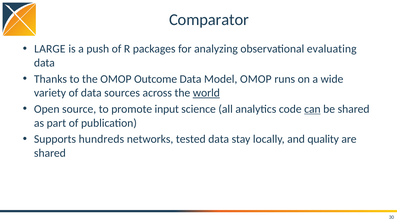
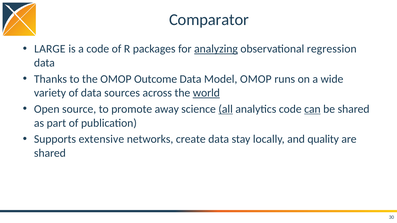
a push: push -> code
analyzing underline: none -> present
evaluating: evaluating -> regression
input: input -> away
all underline: none -> present
hundreds: hundreds -> extensive
tested: tested -> create
